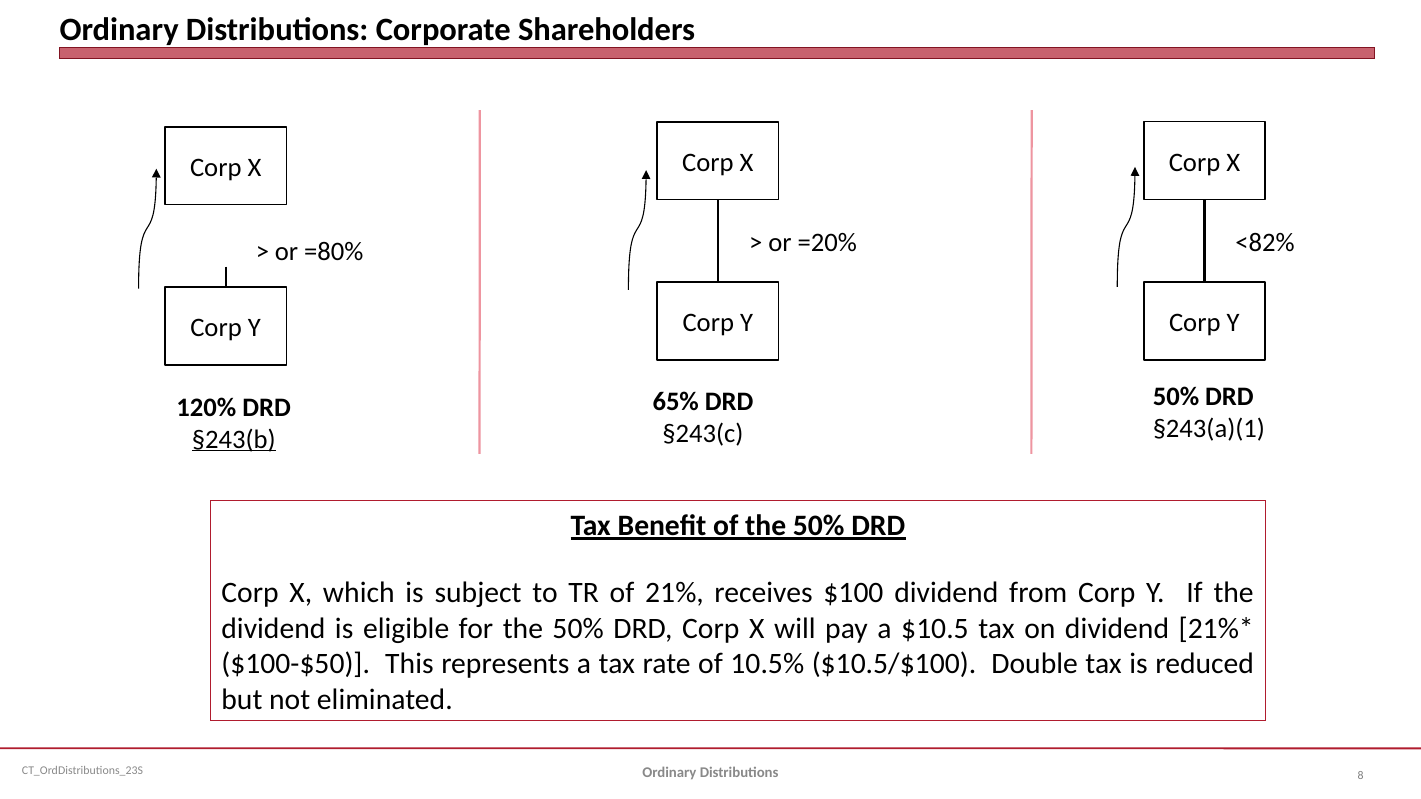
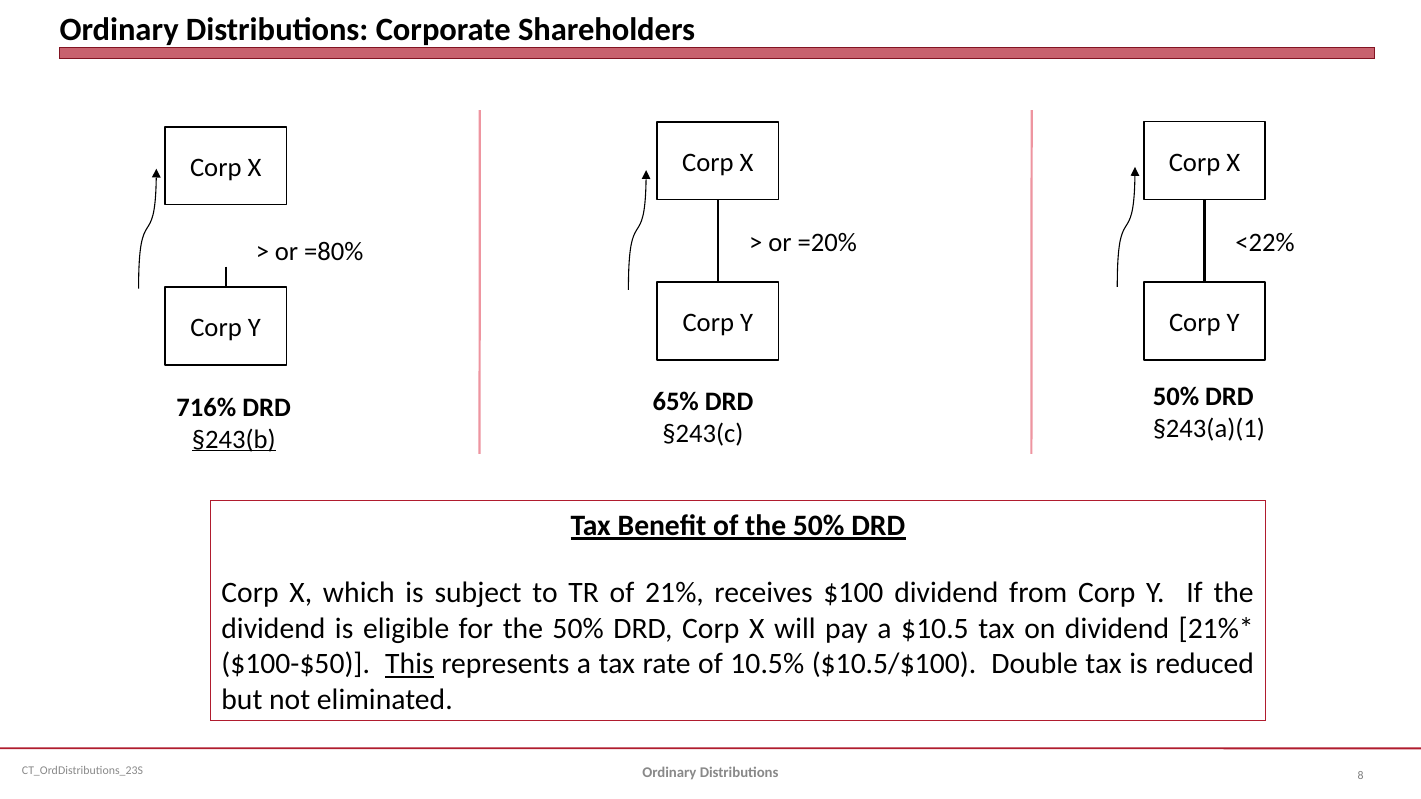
<82%: <82% -> <22%
120%: 120% -> 716%
This underline: none -> present
